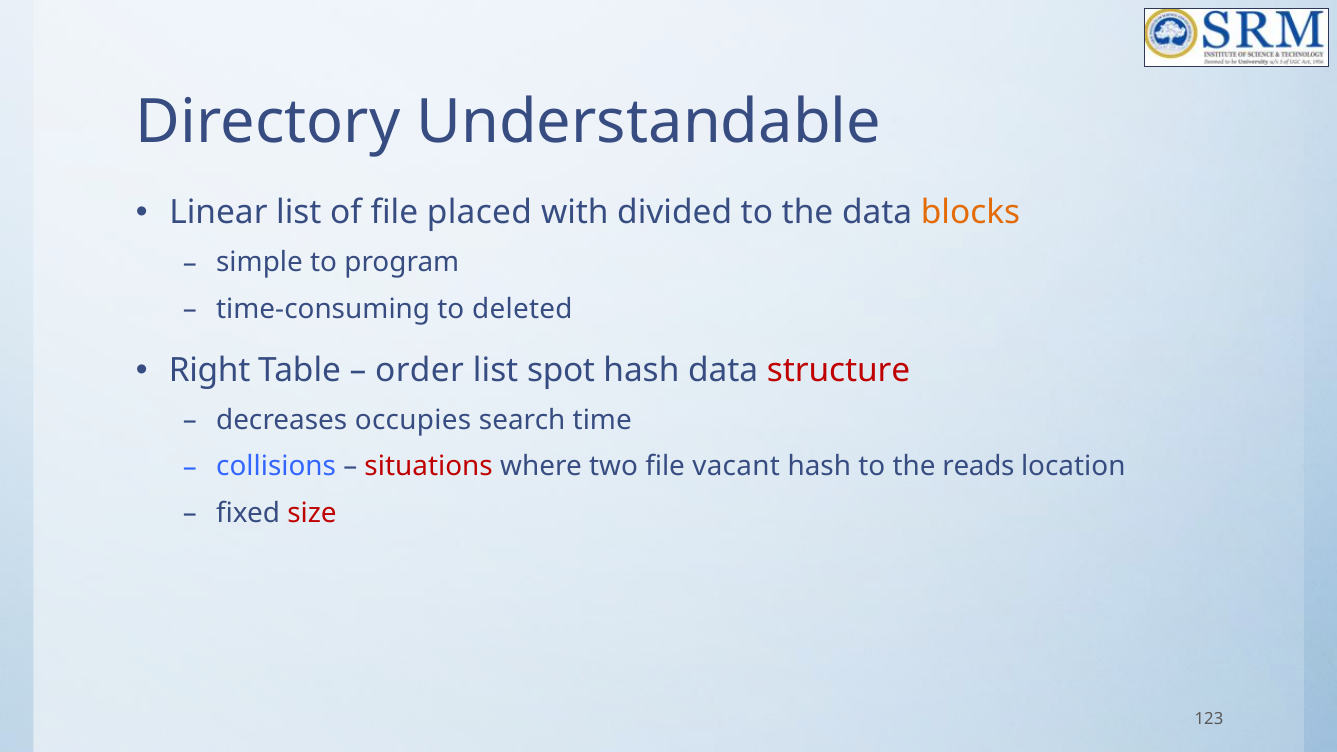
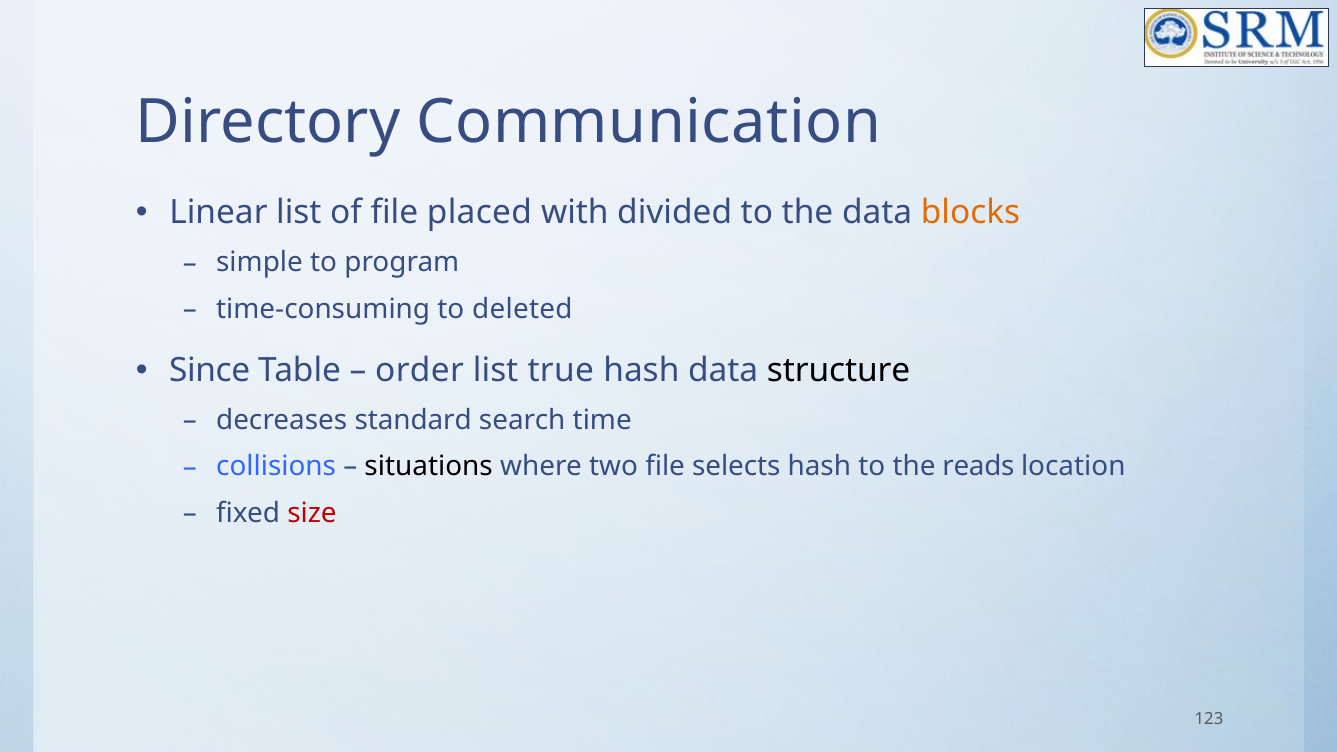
Understandable: Understandable -> Communication
Right: Right -> Since
spot: spot -> true
structure colour: red -> black
occupies: occupies -> standard
situations colour: red -> black
vacant: vacant -> selects
